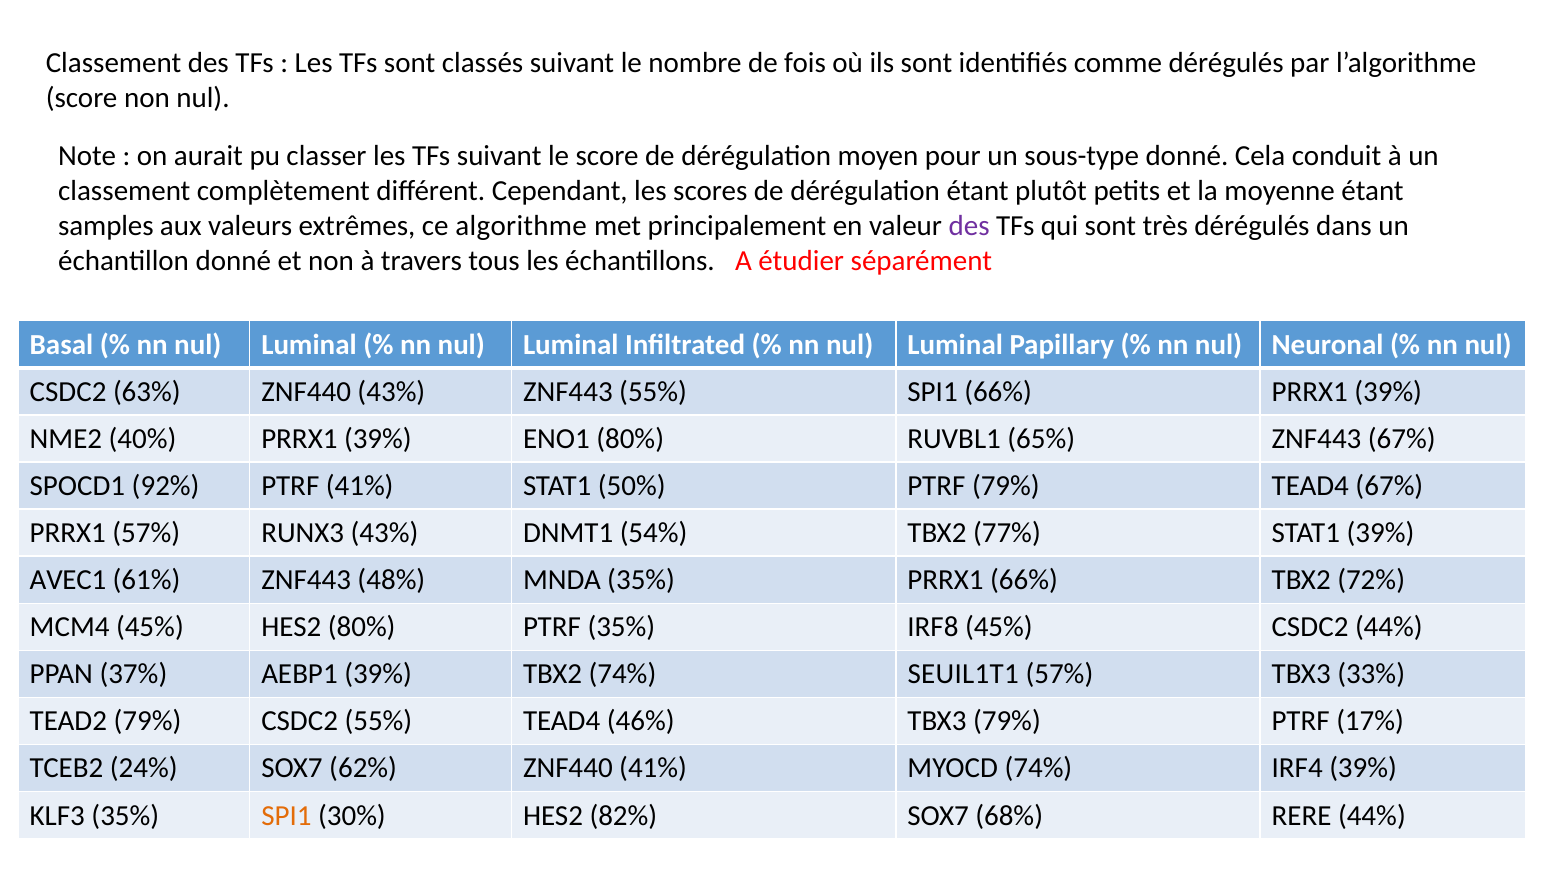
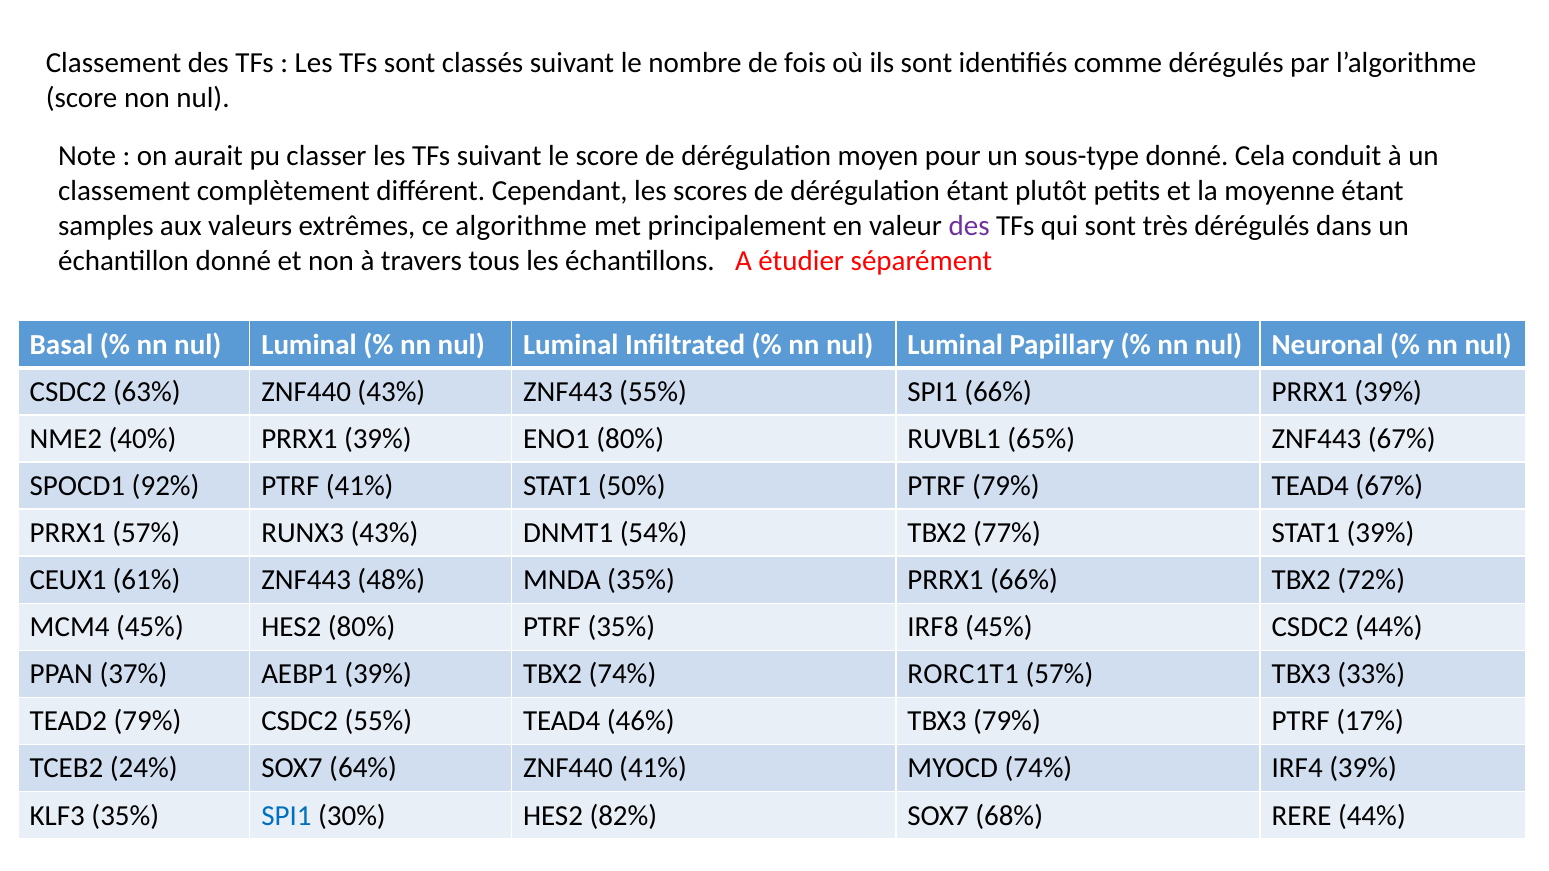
AVEC1: AVEC1 -> CEUX1
SEUIL1T1: SEUIL1T1 -> RORC1T1
62%: 62% -> 64%
SPI1 at (286, 816) colour: orange -> blue
